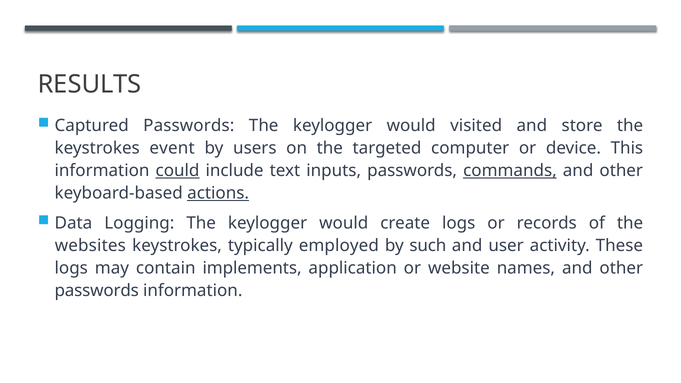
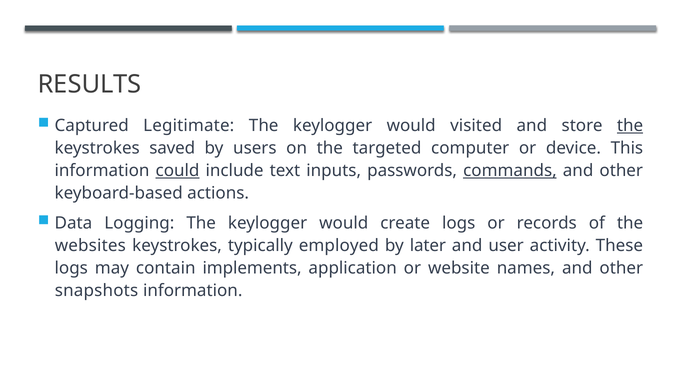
Captured Passwords: Passwords -> Legitimate
the at (630, 126) underline: none -> present
event: event -> saved
actions underline: present -> none
such: such -> later
passwords at (97, 291): passwords -> snapshots
